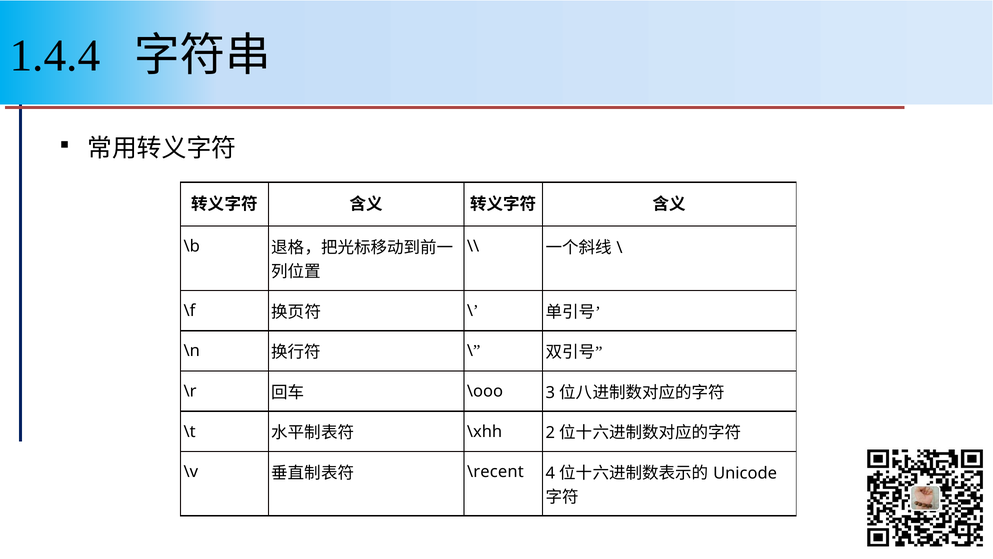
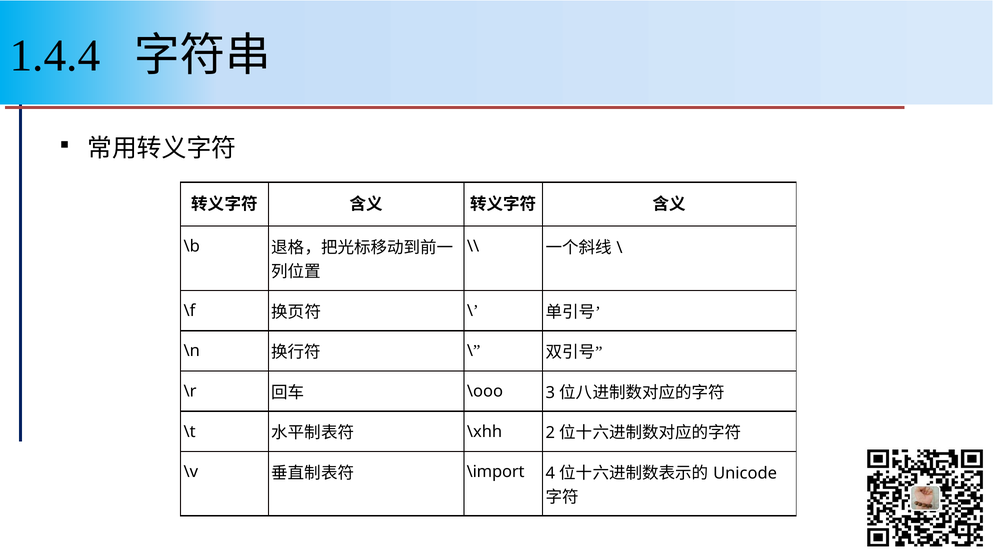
\recent: \recent -> \import
